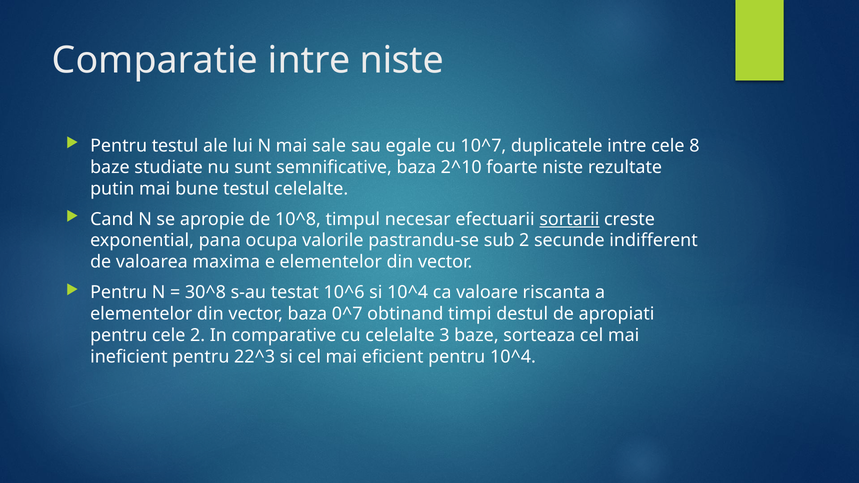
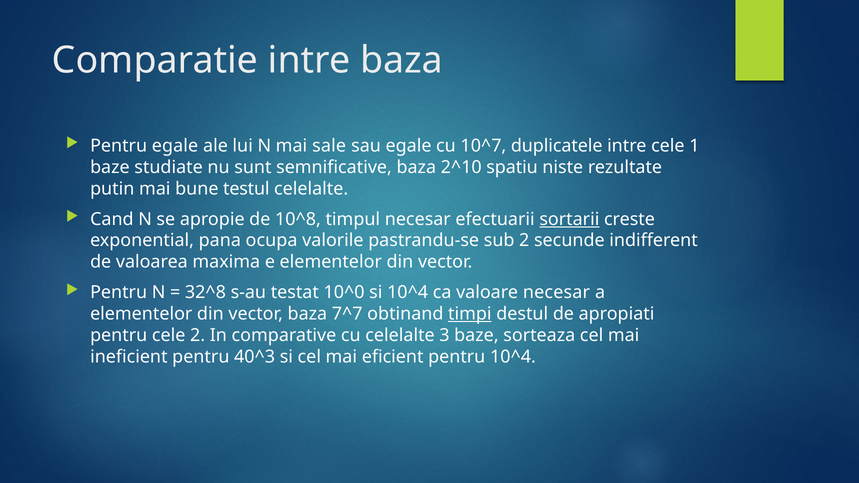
intre niste: niste -> baza
Pentru testul: testul -> egale
8: 8 -> 1
foarte: foarte -> spatiu
30^8: 30^8 -> 32^8
10^6: 10^6 -> 10^0
valoare riscanta: riscanta -> necesar
0^7: 0^7 -> 7^7
timpi underline: none -> present
22^3: 22^3 -> 40^3
